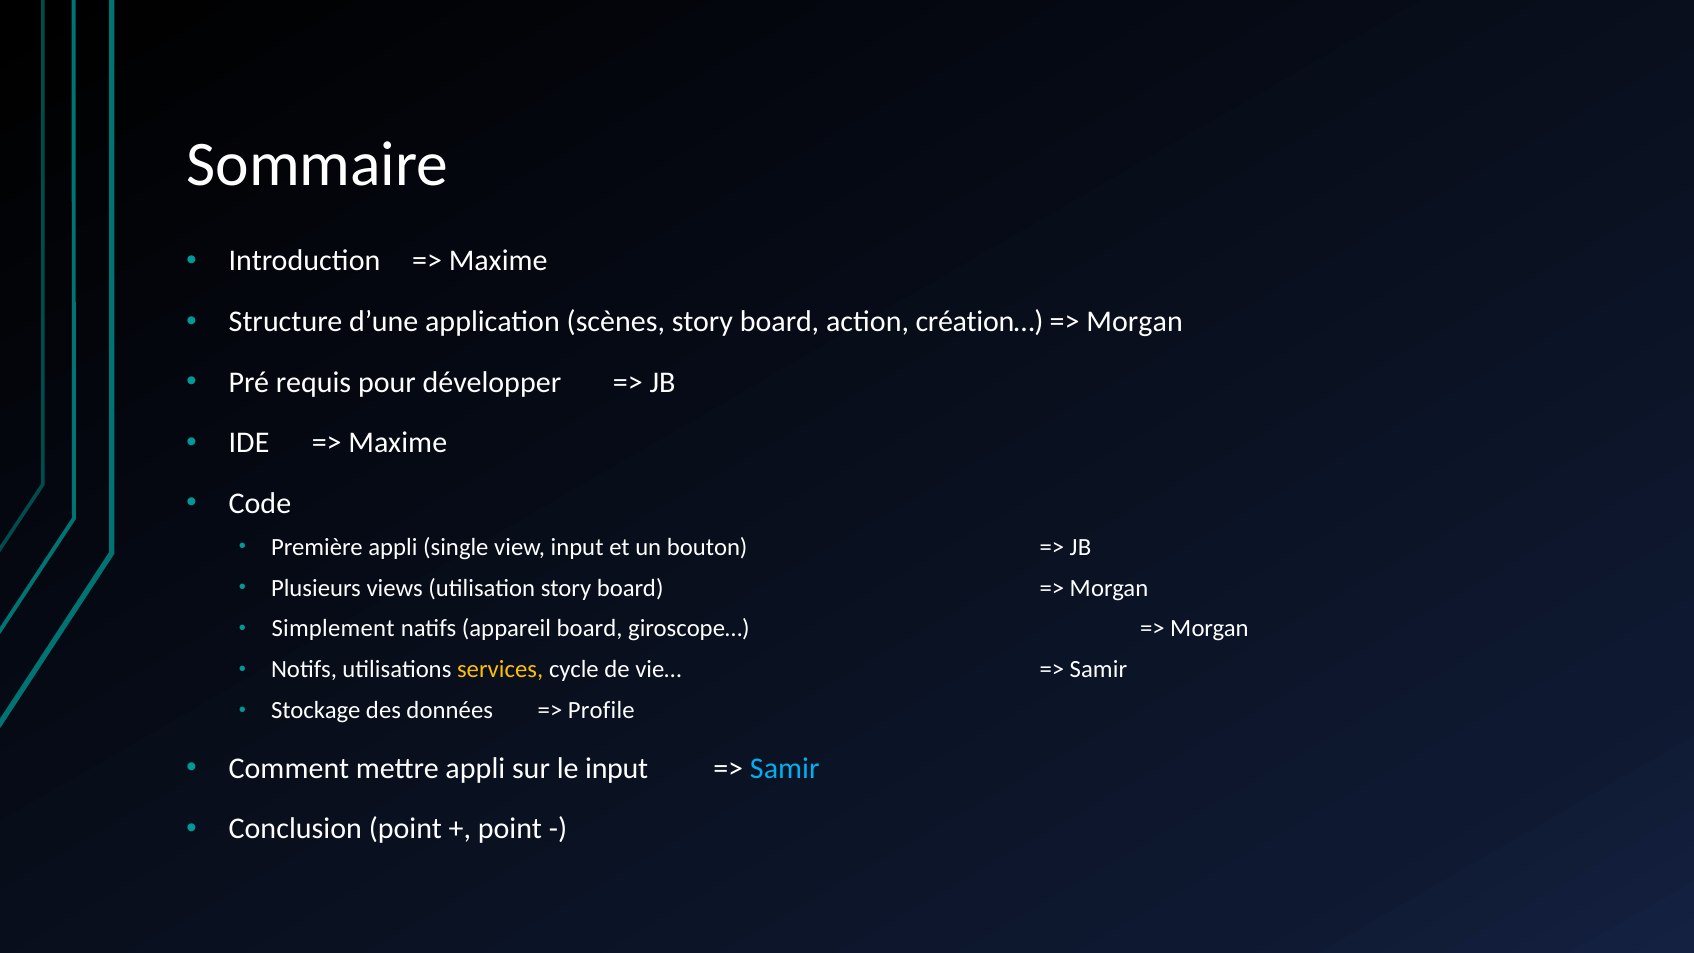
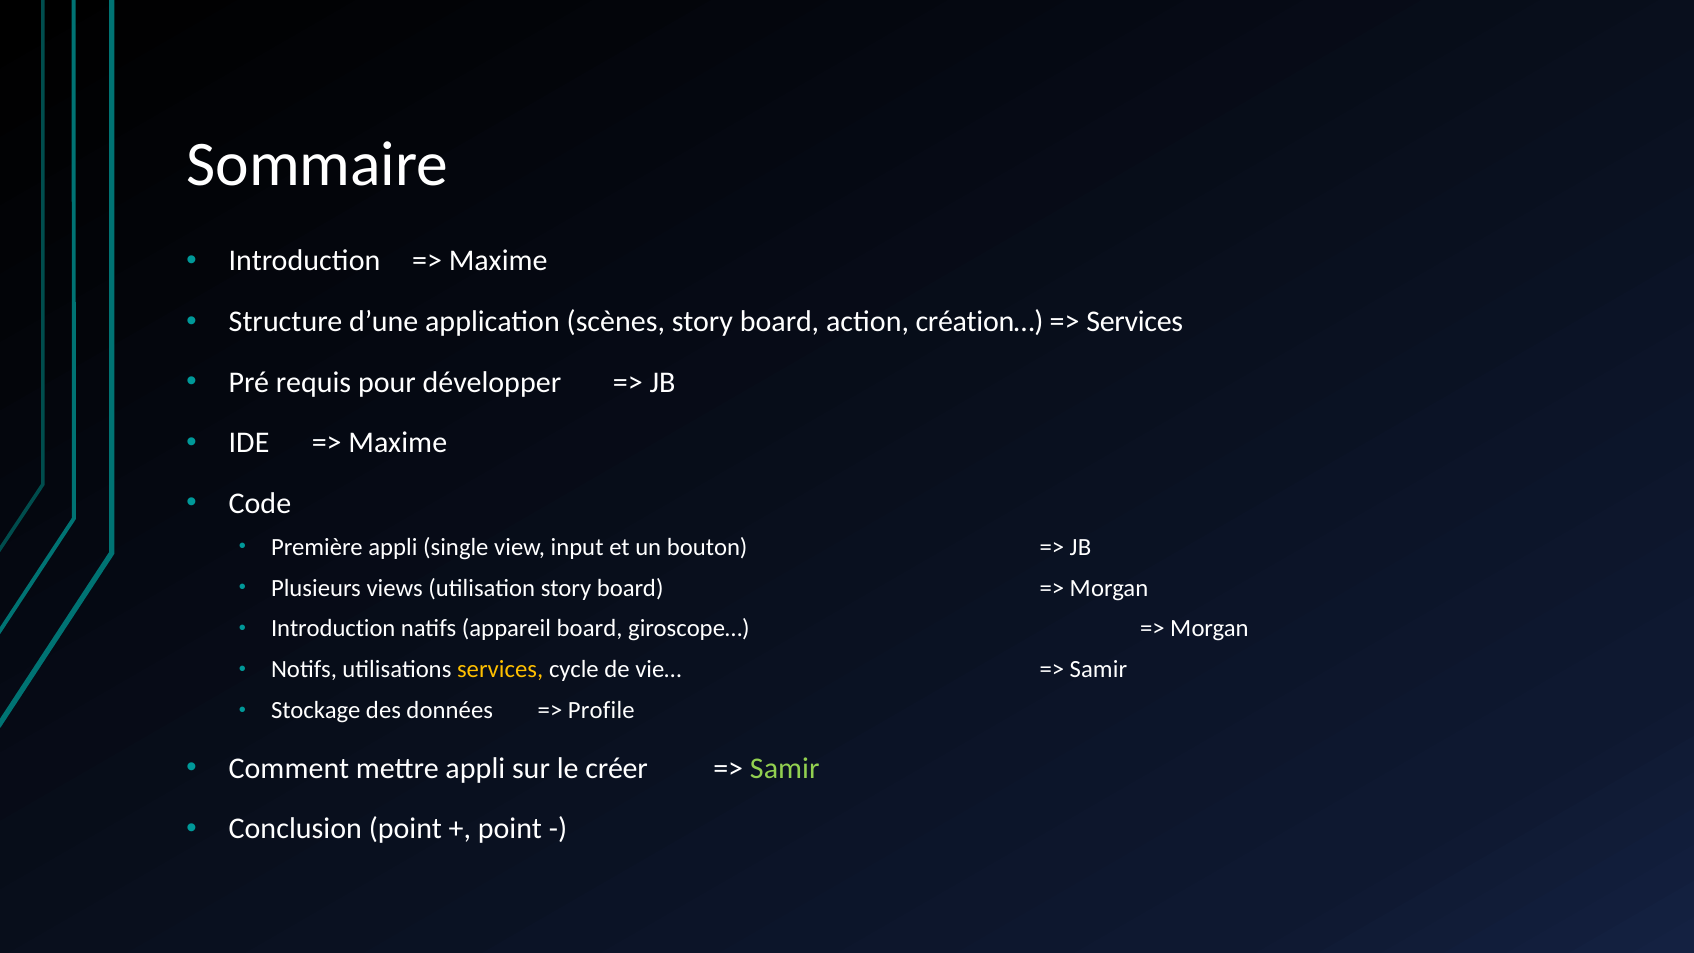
Morgan at (1135, 322): Morgan -> Services
Simplement at (333, 629): Simplement -> Introduction
le input: input -> créer
Samir at (785, 768) colour: light blue -> light green
